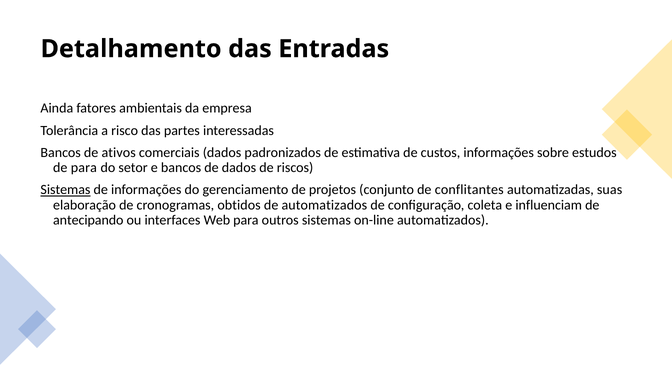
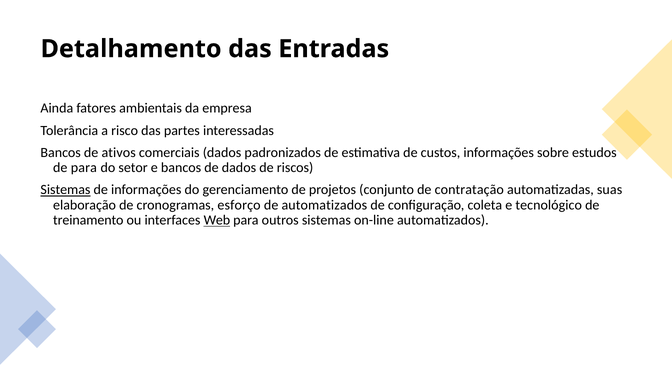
conflitantes: conflitantes -> contratação
obtidos: obtidos -> esforço
influenciam: influenciam -> tecnológico
antecipando: antecipando -> treinamento
Web underline: none -> present
